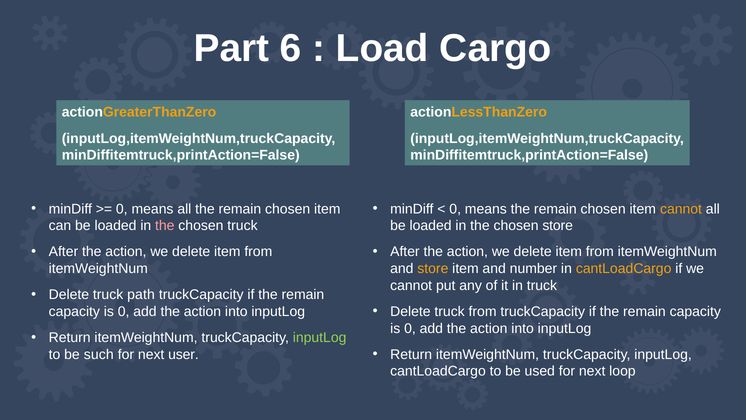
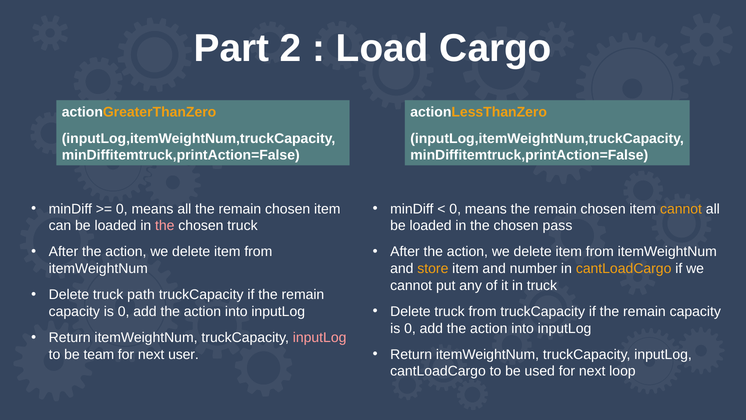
6: 6 -> 2
chosen store: store -> pass
inputLog at (320, 337) colour: light green -> pink
such: such -> team
